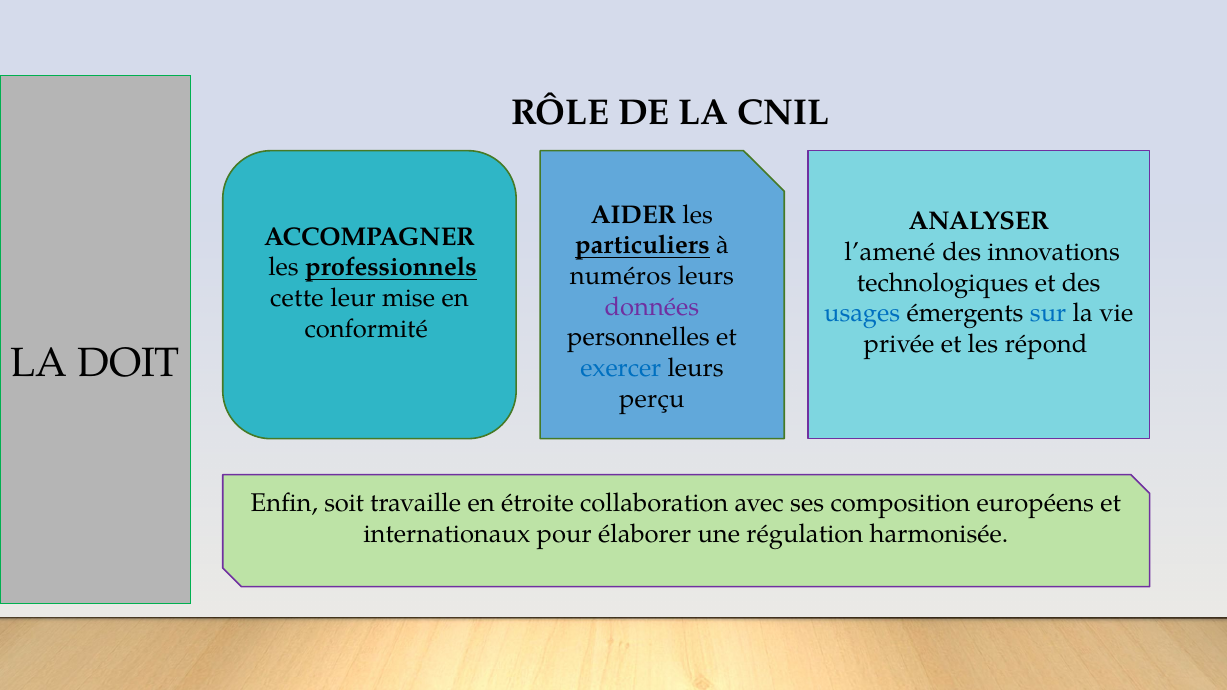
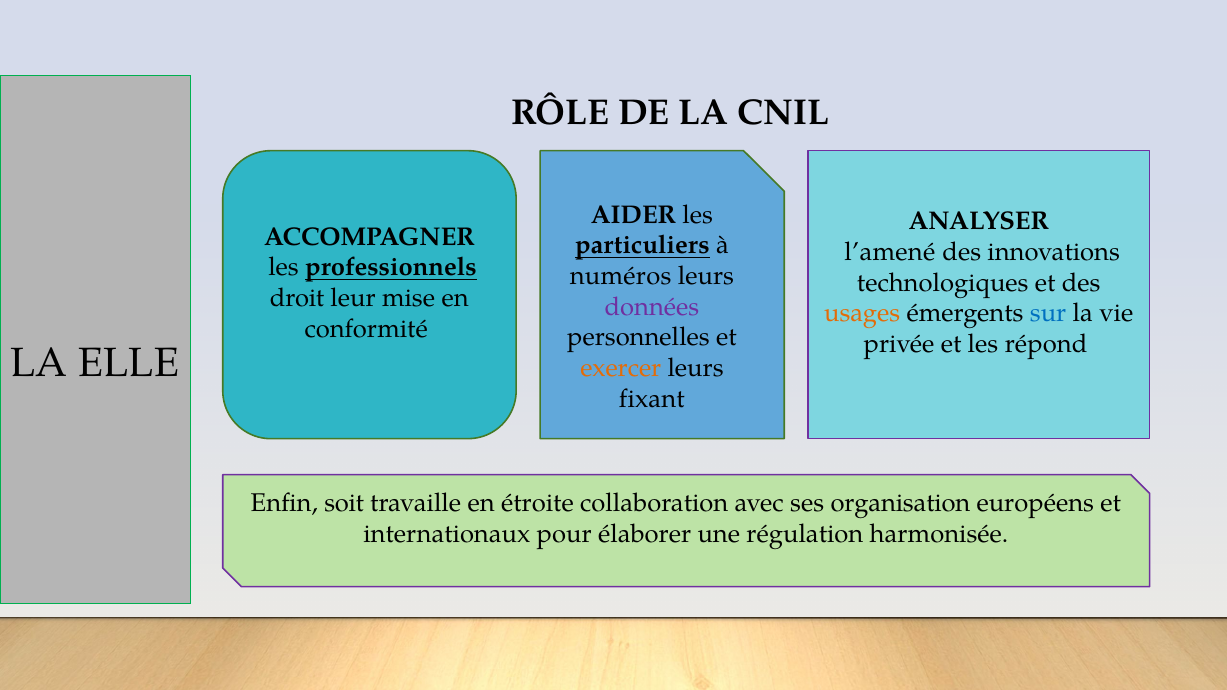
cette: cette -> droit
usages colour: blue -> orange
DOIT: DOIT -> ELLE
exercer colour: blue -> orange
perçu: perçu -> fixant
composition: composition -> organisation
